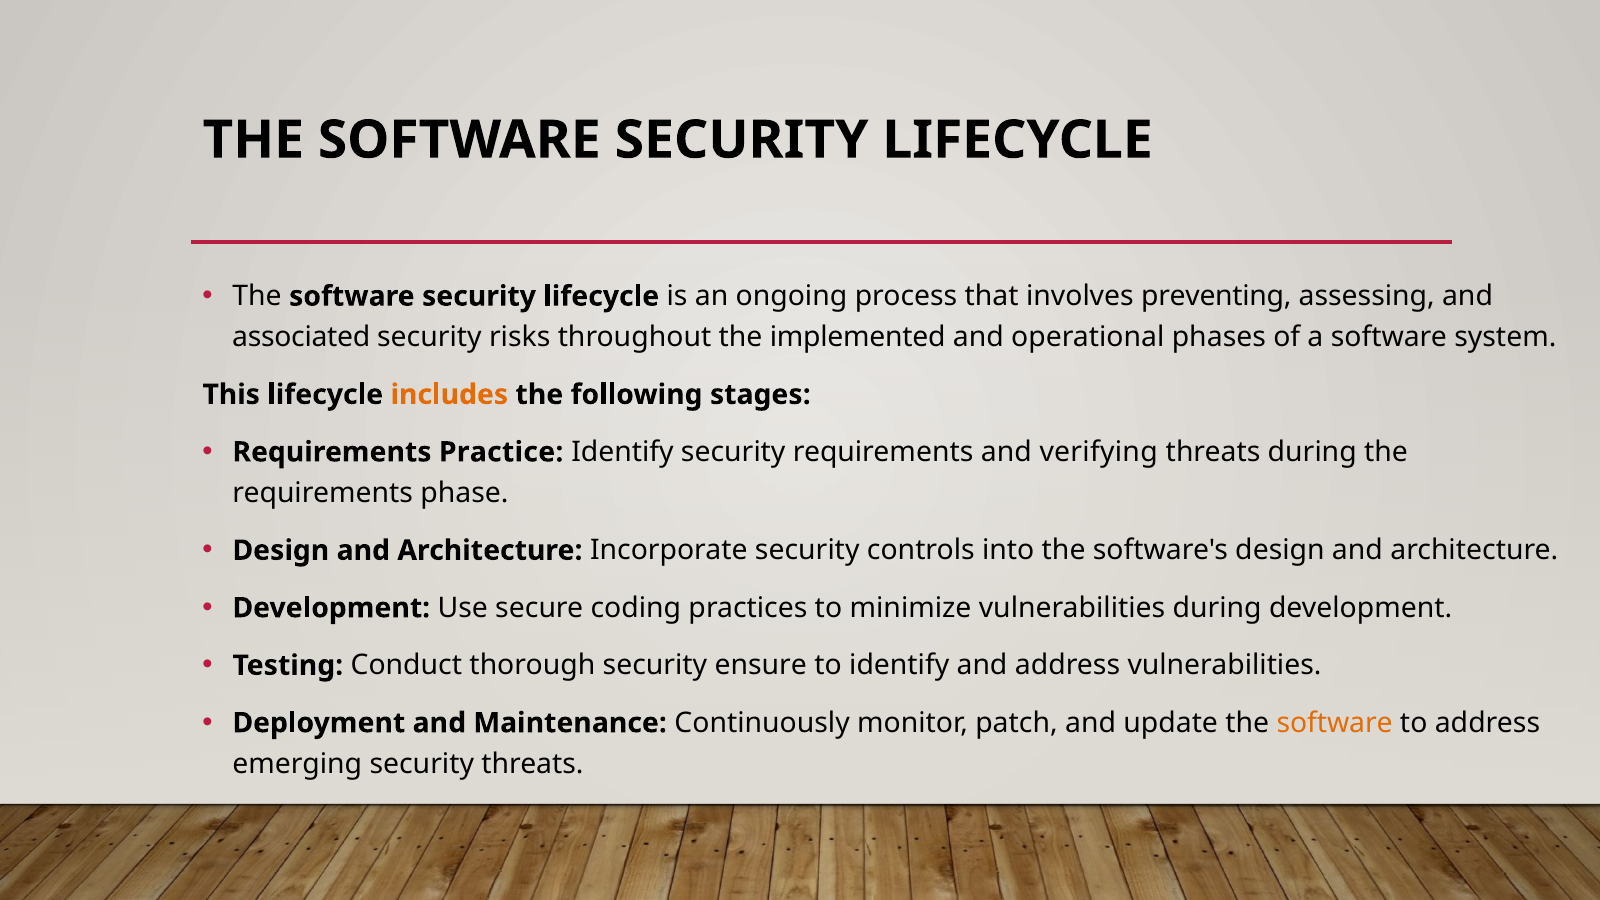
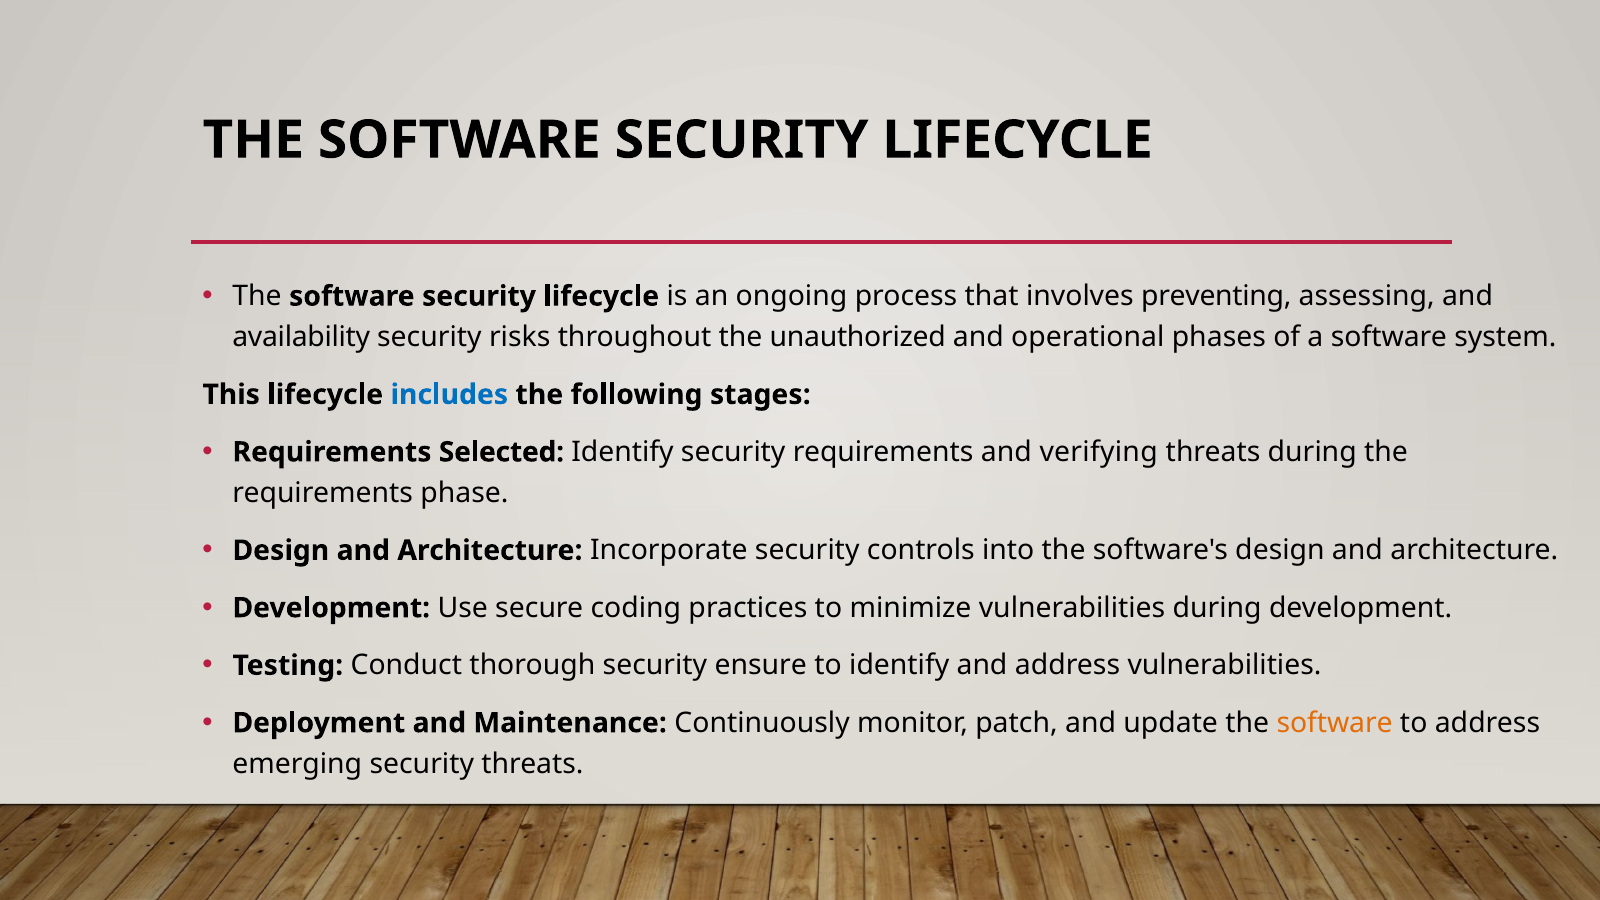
associated: associated -> availability
implemented: implemented -> unauthorized
includes colour: orange -> blue
Practice: Practice -> Selected
